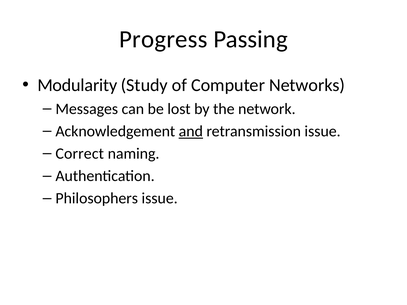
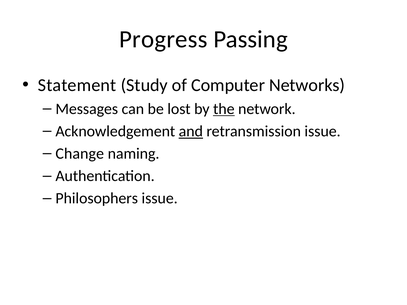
Modularity: Modularity -> Statement
the underline: none -> present
Correct: Correct -> Change
